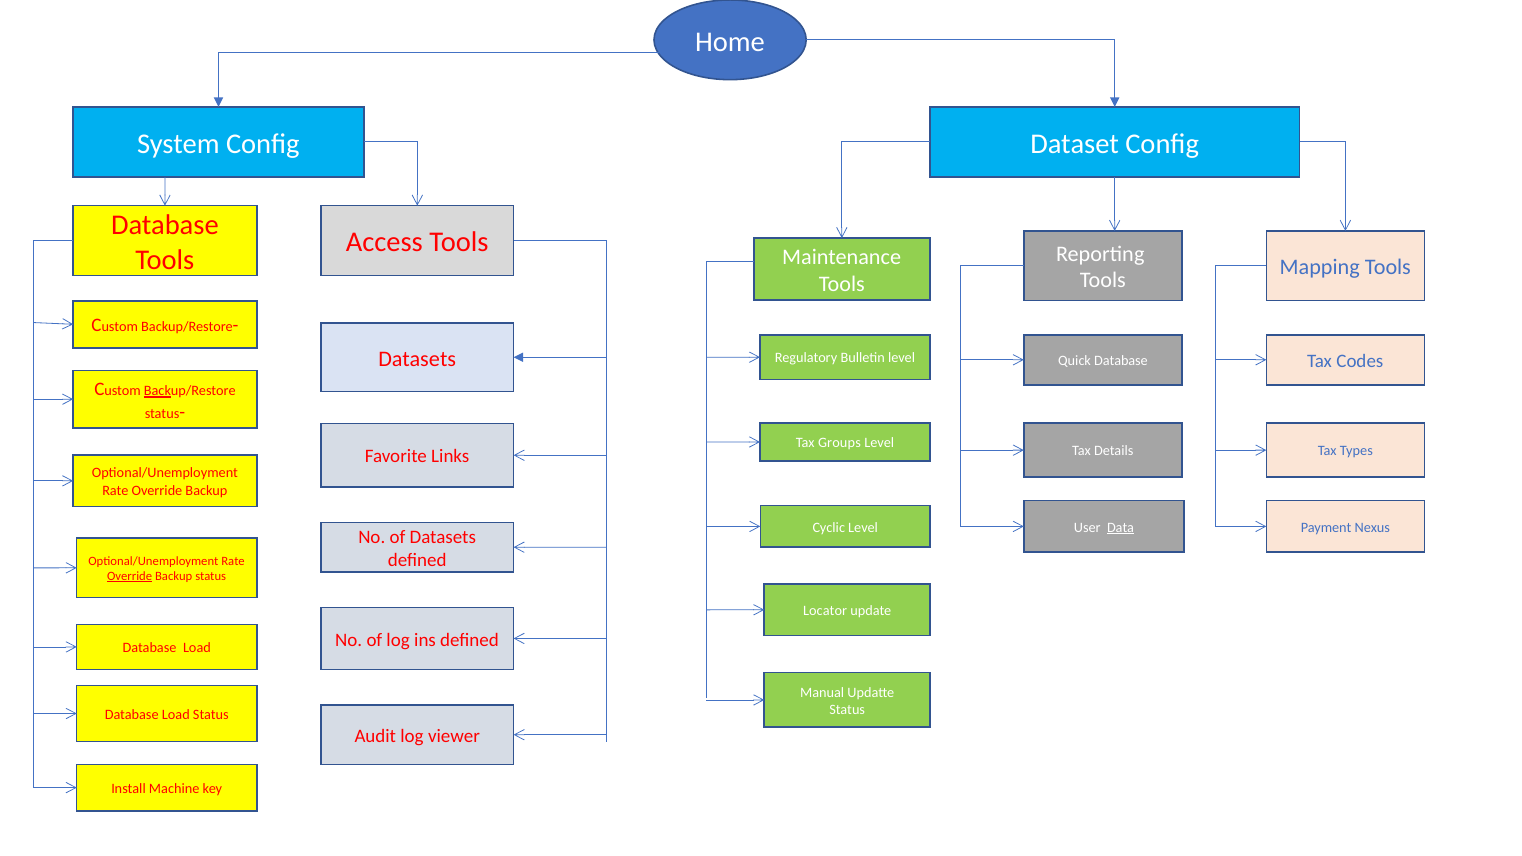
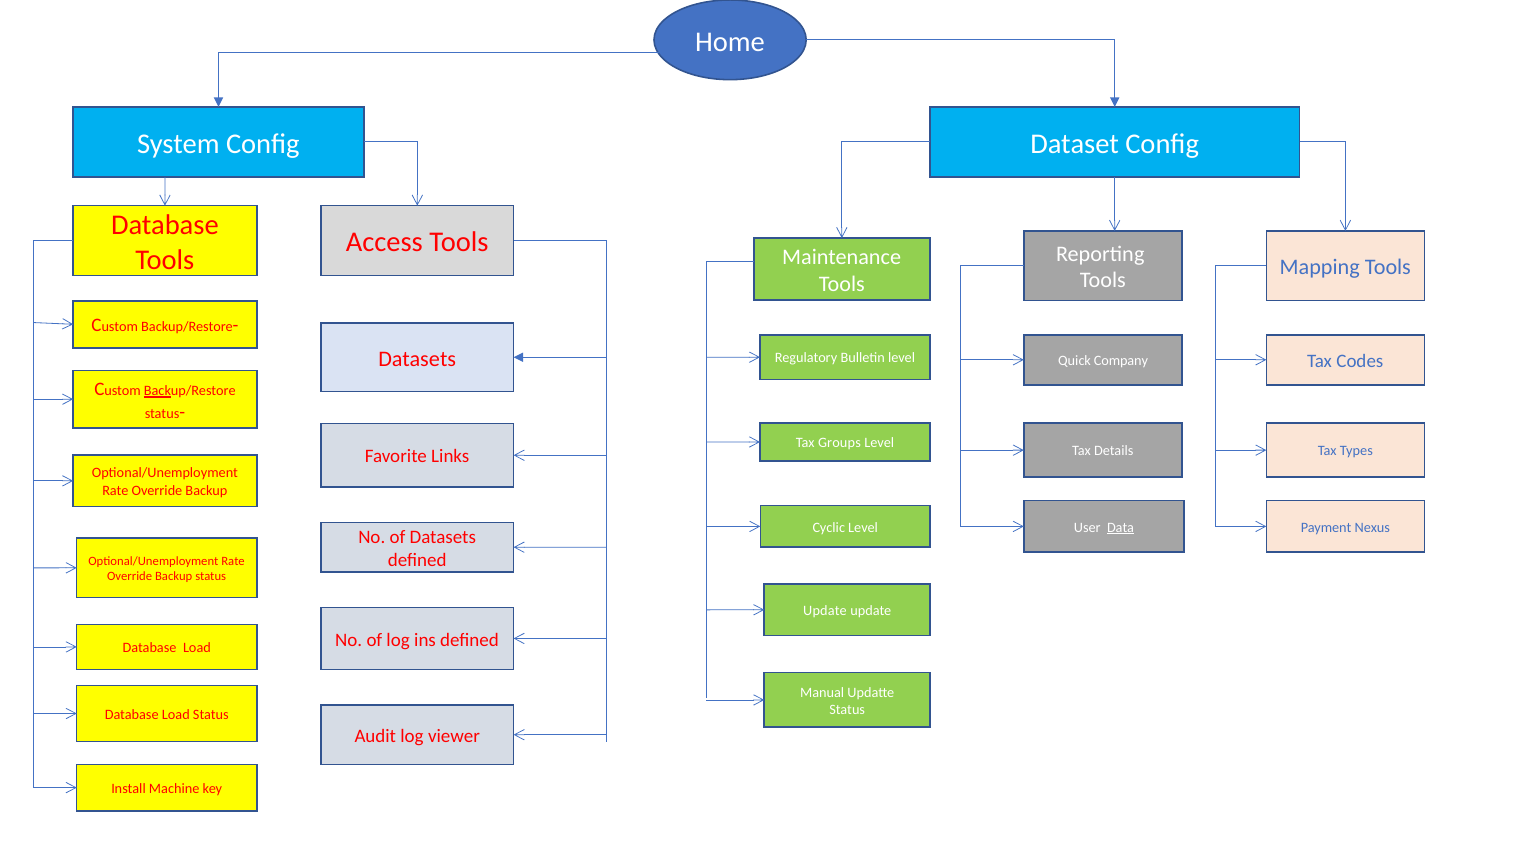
Quick Database: Database -> Company
Override at (130, 576) underline: present -> none
Locator at (825, 611): Locator -> Update
